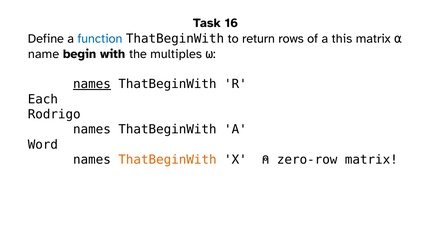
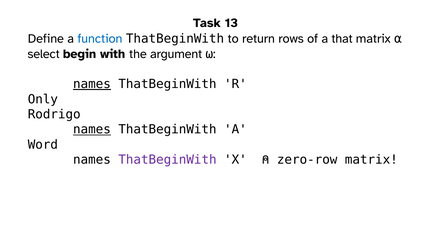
16: 16 -> 13
this: this -> that
name: name -> select
multiples: multiples -> argument
Each: Each -> Only
names at (92, 129) underline: none -> present
ThatBeginWith at (167, 159) colour: orange -> purple
